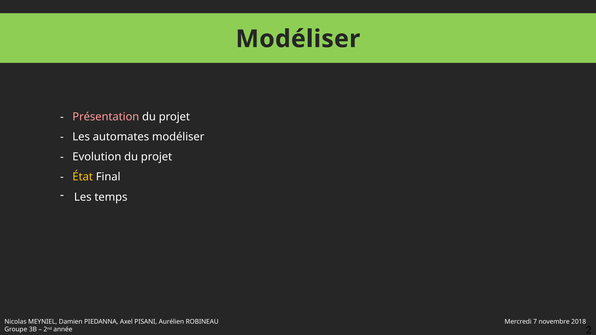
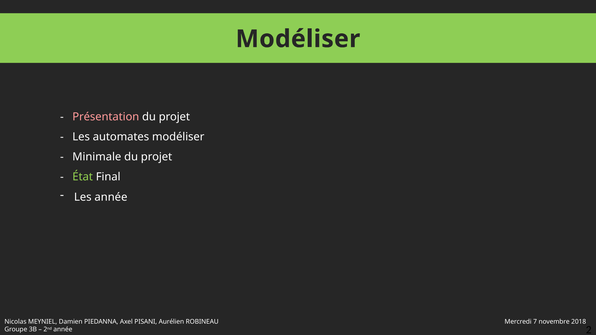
Evolution: Evolution -> Minimale
État colour: yellow -> light green
Les temps: temps -> année
